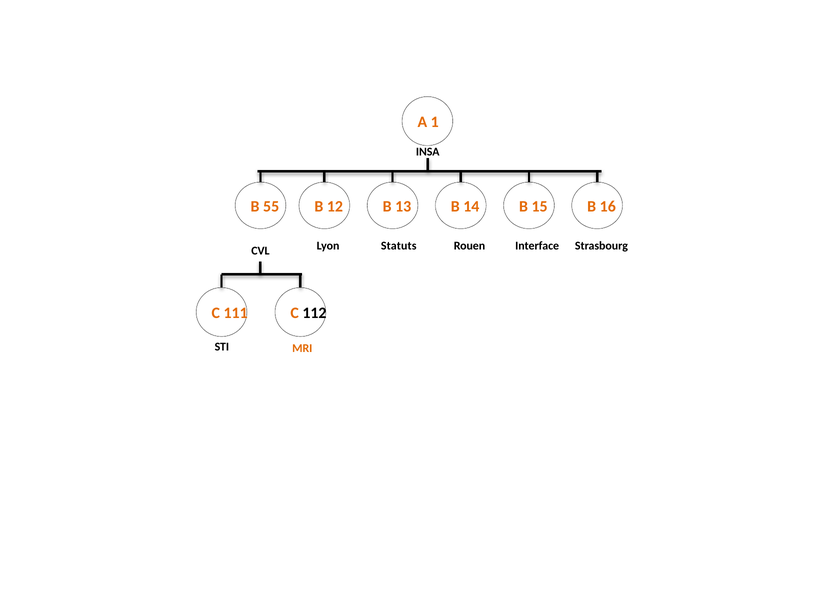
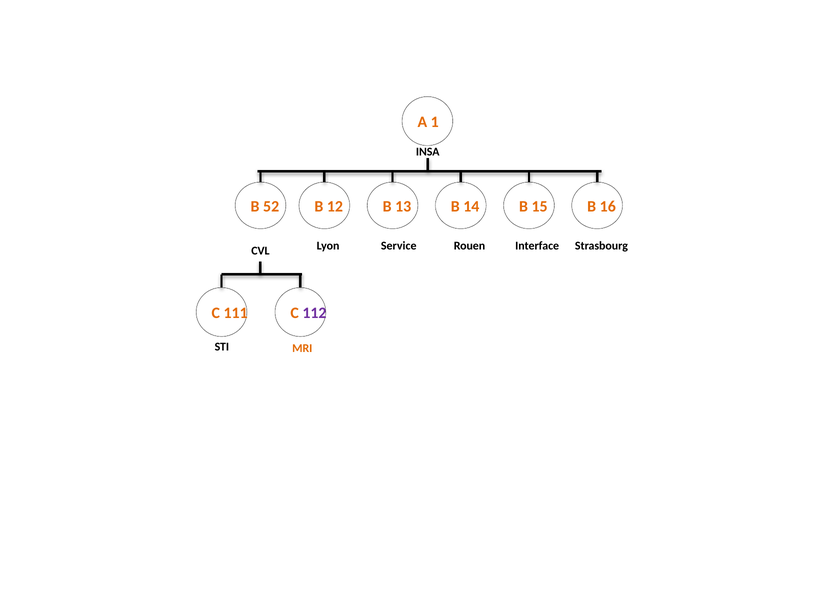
55: 55 -> 52
Statuts: Statuts -> Service
112 colour: black -> purple
